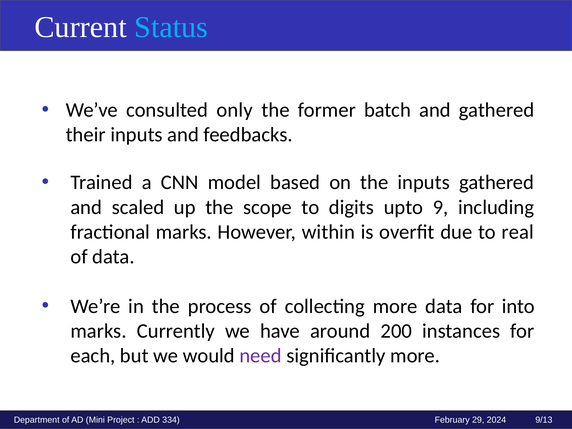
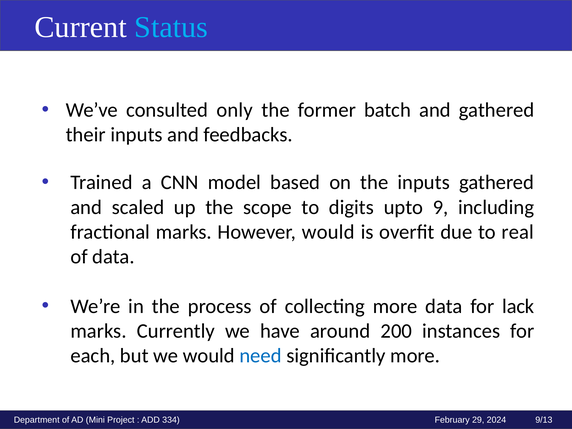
However within: within -> would
into: into -> lack
need colour: purple -> blue
